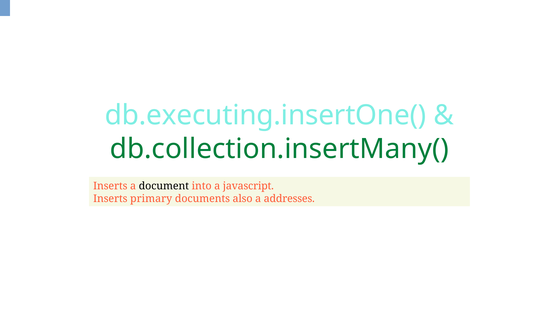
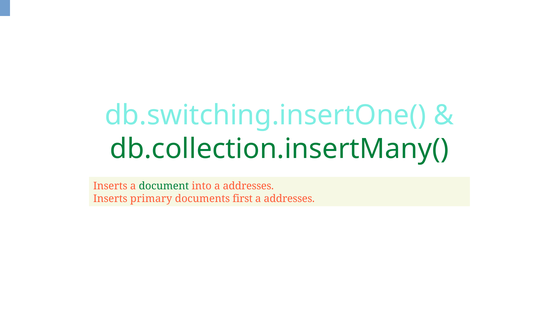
db.executing.insertOne(: db.executing.insertOne( -> db.switching.insertOne(
document colour: black -> green
into a javascript: javascript -> addresses
also: also -> first
